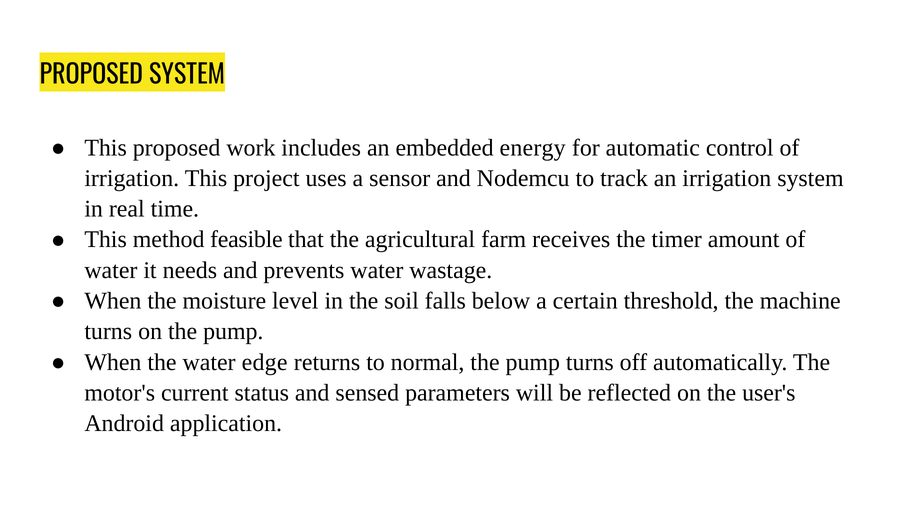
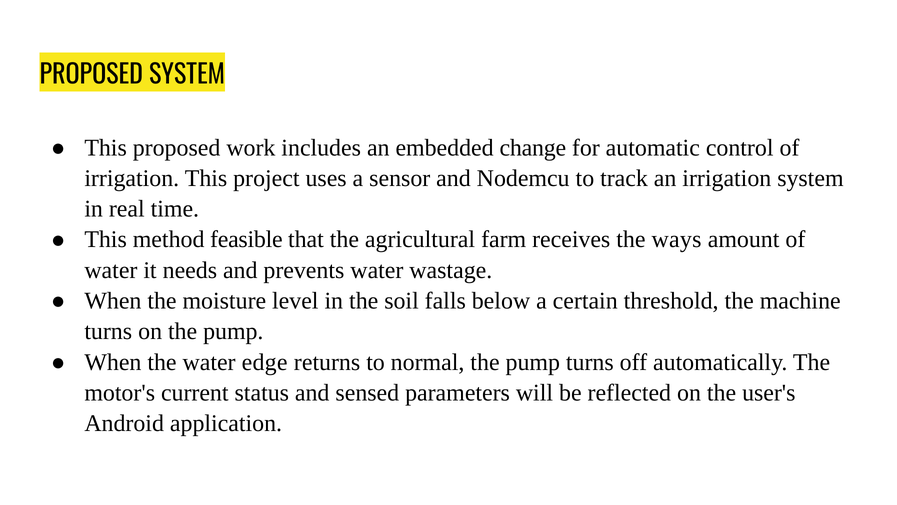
energy: energy -> change
timer: timer -> ways
